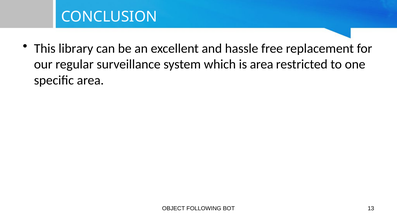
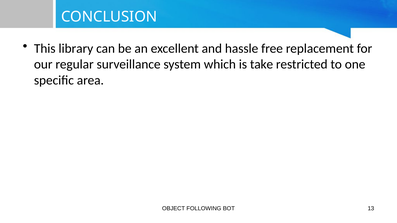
is area: area -> take
